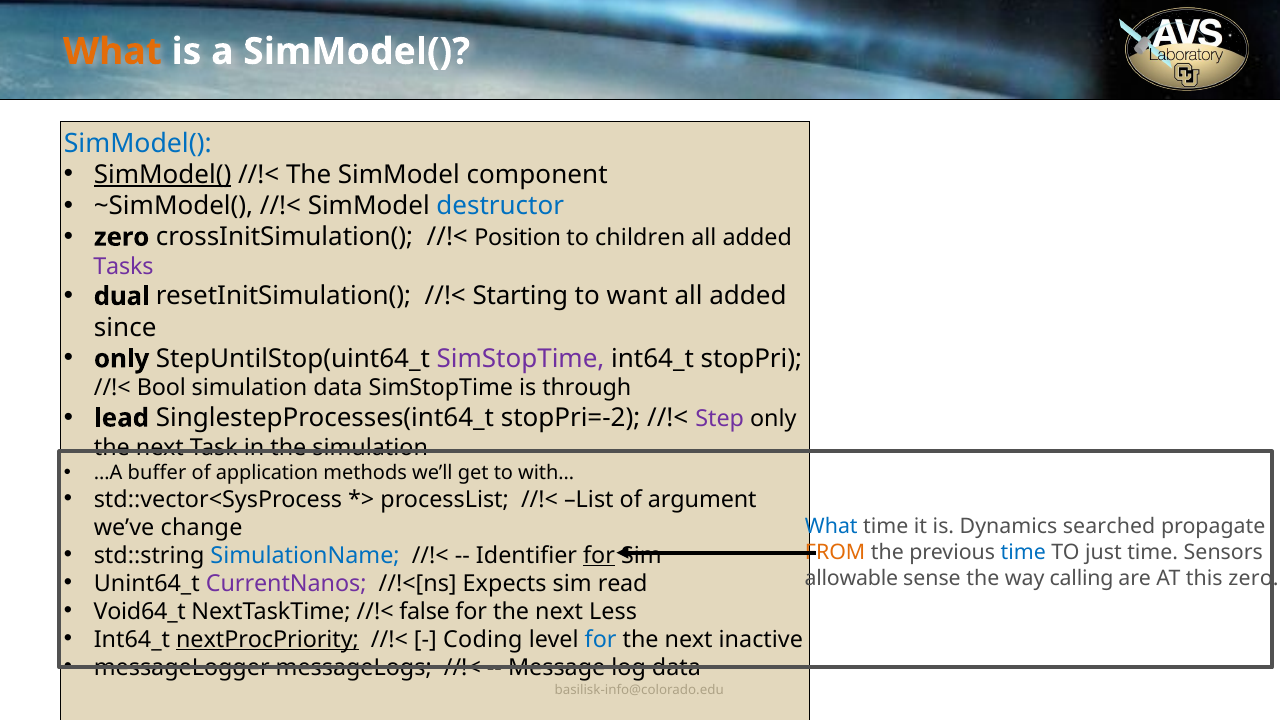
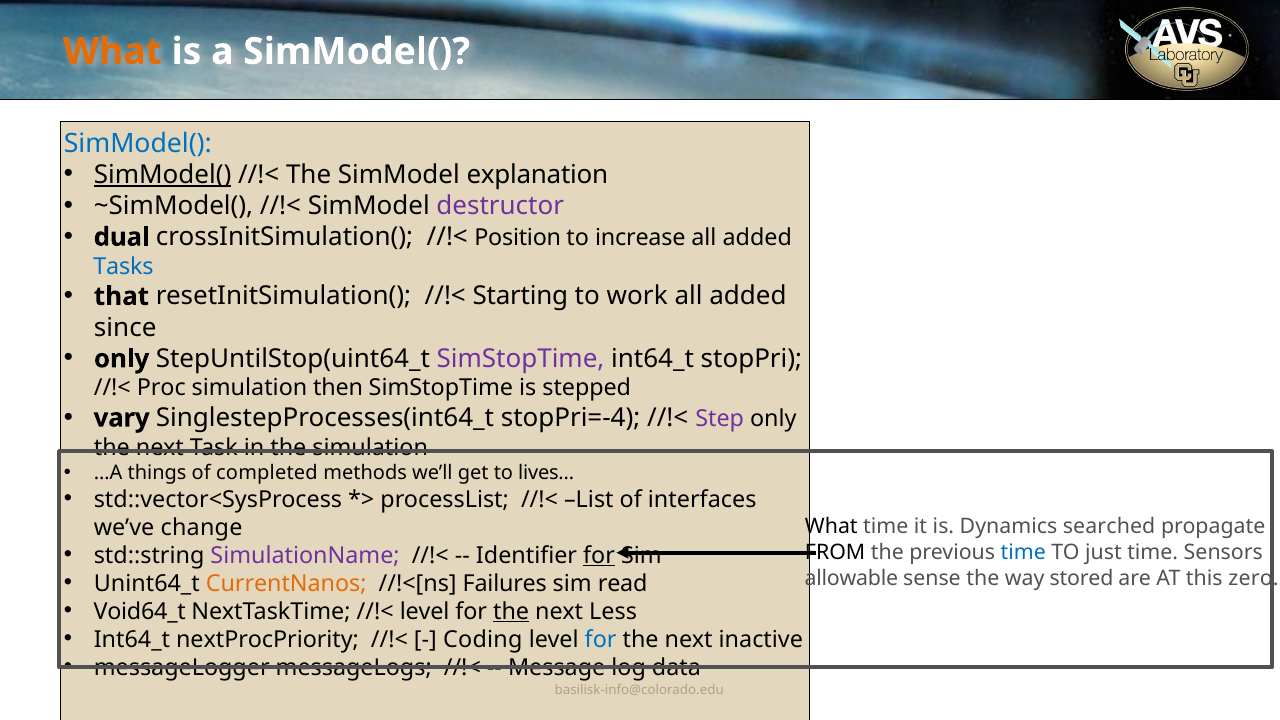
component: component -> explanation
destructor colour: blue -> purple
zero at (122, 237): zero -> dual
children: children -> increase
Tasks colour: purple -> blue
dual: dual -> that
want: want -> work
Bool: Bool -> Proc
simulation data: data -> then
through: through -> stepped
lead: lead -> vary
stopPri=-2: stopPri=-2 -> stopPri=-4
buffer: buffer -> things
application: application -> completed
with…: with… -> lives…
argument: argument -> interfaces
What at (831, 527) colour: blue -> black
SimulationName colour: blue -> purple
FROM colour: orange -> black
CurrentNanos colour: purple -> orange
Expects: Expects -> Failures
calling: calling -> stored
false at (425, 611): false -> level
the at (511, 611) underline: none -> present
nextProcPriority underline: present -> none
